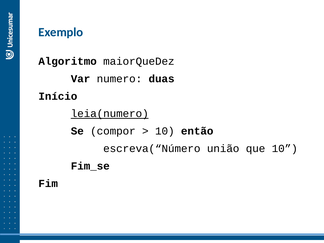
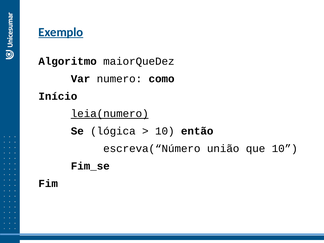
Exemplo underline: none -> present
duas: duas -> como
compor: compor -> lógica
